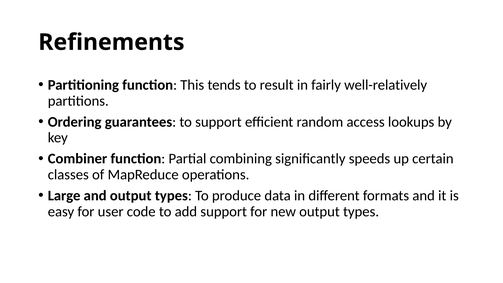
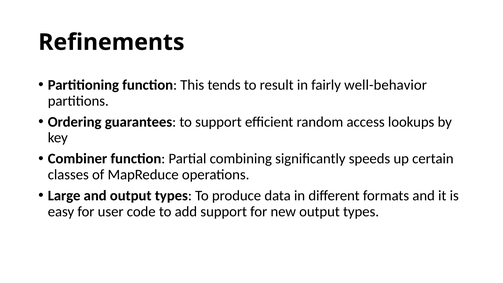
well-relatively: well-relatively -> well-behavior
